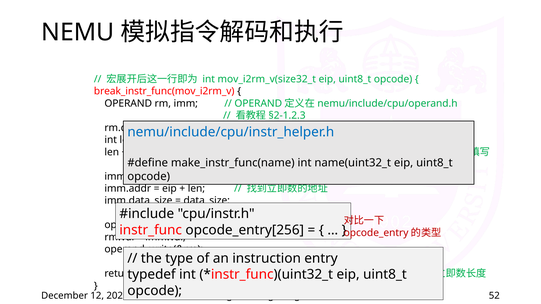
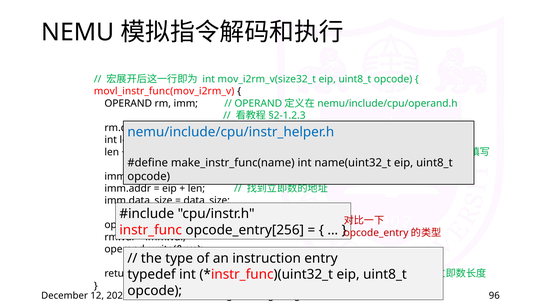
break_instr_func(mov_i2rm_v: break_instr_func(mov_i2rm_v -> movl_instr_func(mov_i2rm_v
52: 52 -> 96
